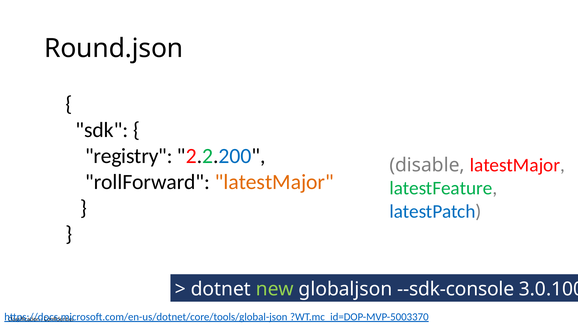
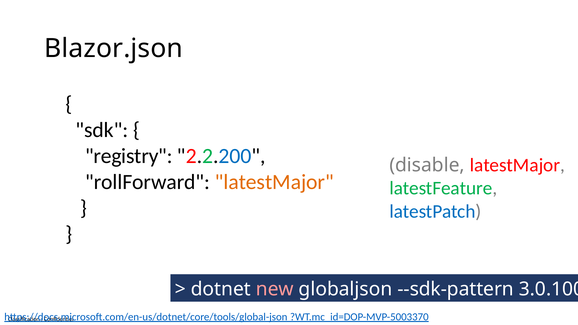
Round.json: Round.json -> Blazor.json
new colour: light green -> pink
--sdk-console: --sdk-console -> --sdk-pattern
